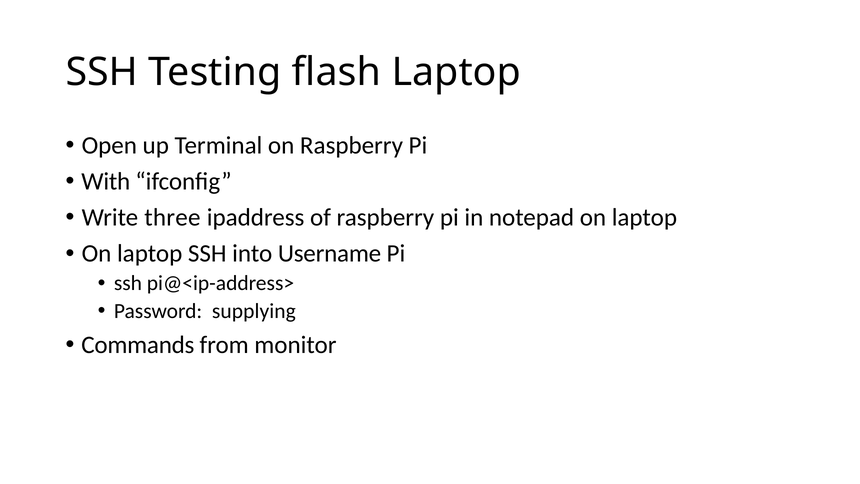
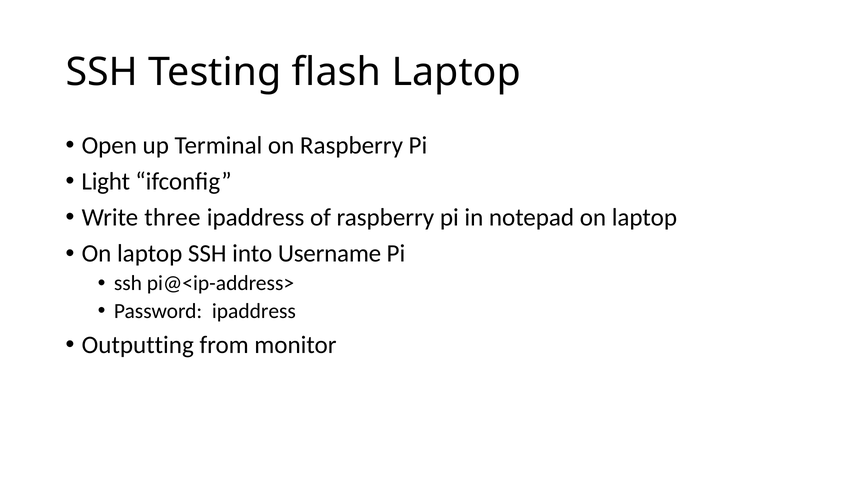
With: With -> Light
Password supplying: supplying -> ipaddress
Commands: Commands -> Outputting
